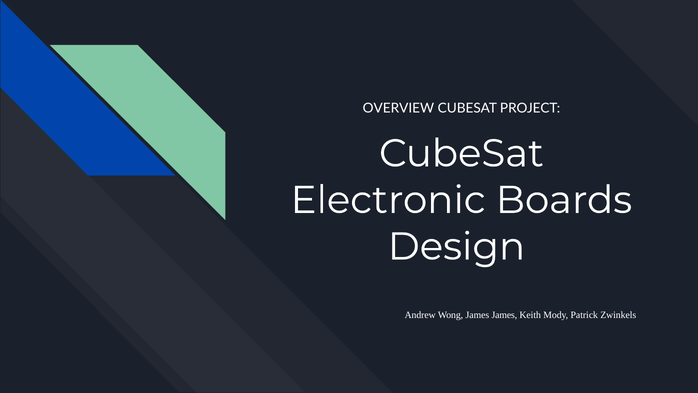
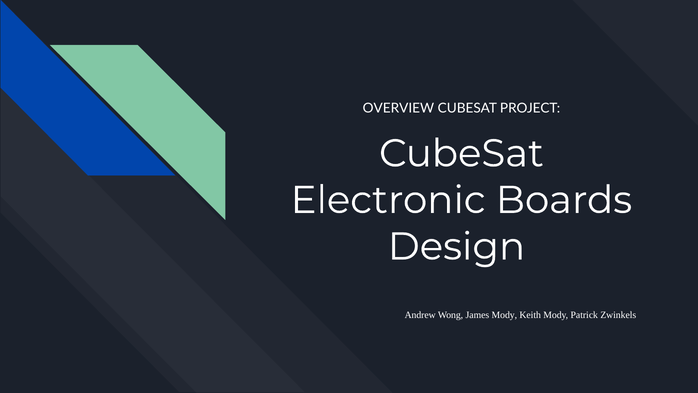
James James: James -> Mody
